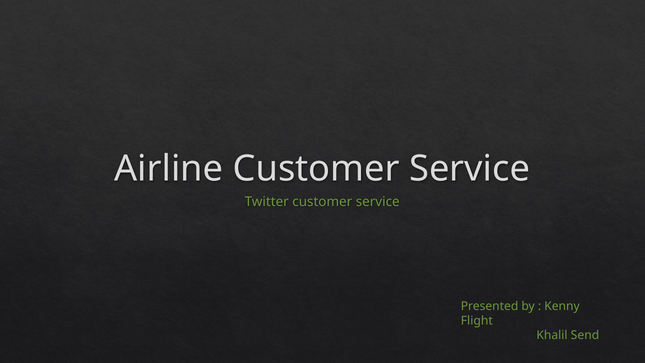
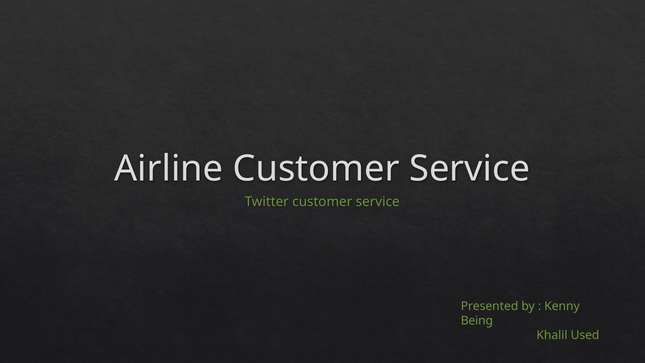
Flight: Flight -> Being
Send: Send -> Used
